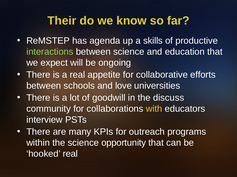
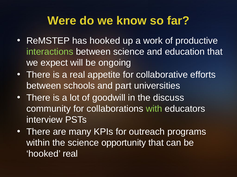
Their: Their -> Were
has agenda: agenda -> hooked
skills: skills -> work
love: love -> part
with colour: yellow -> light green
